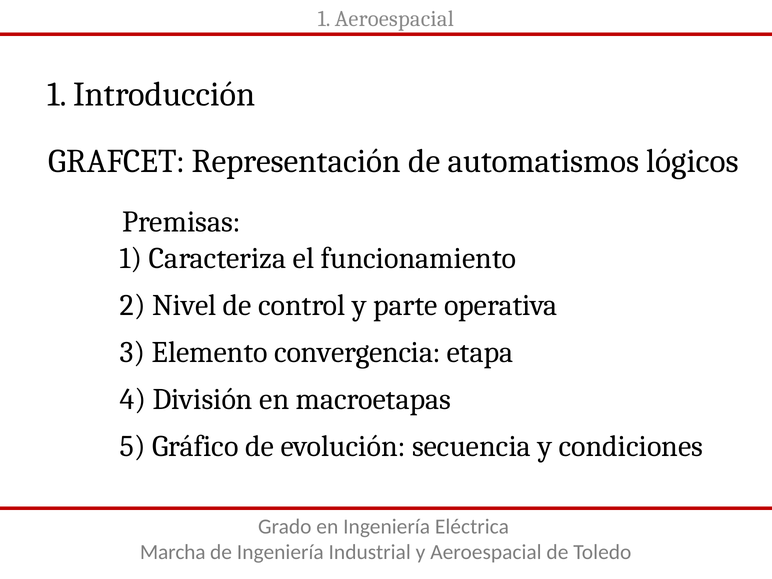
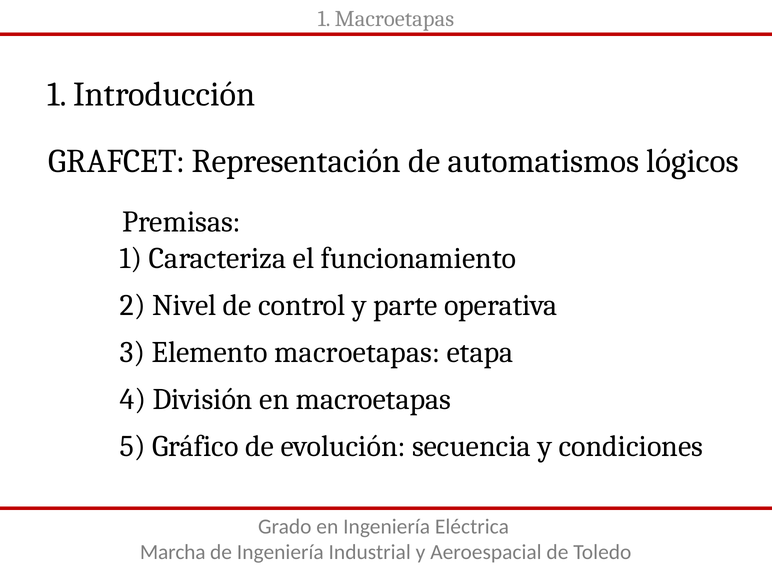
1 Aeroespacial: Aeroespacial -> Macroetapas
Elemento convergencia: convergencia -> macroetapas
